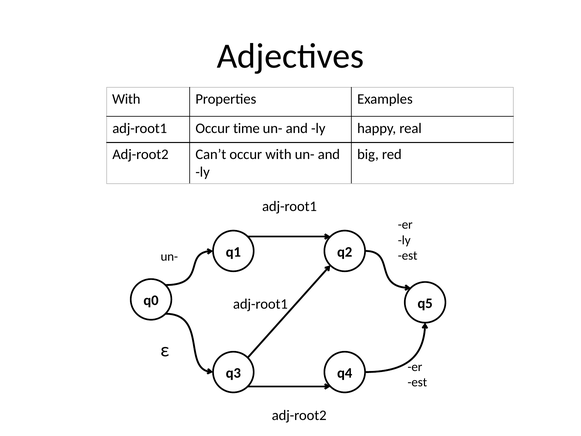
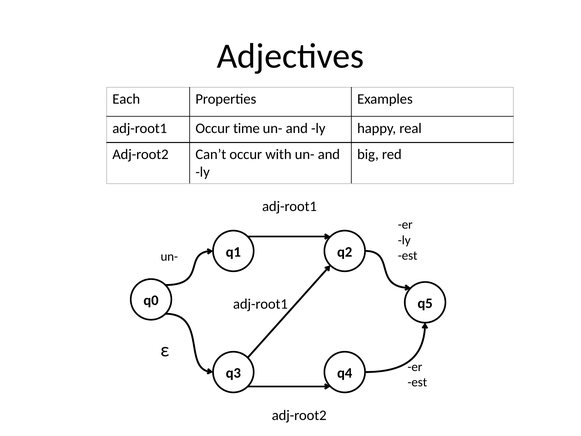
With at (126, 99): With -> Each
